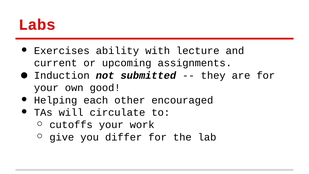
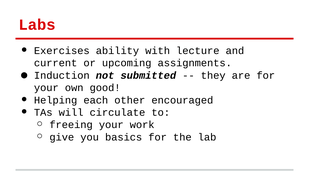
cutoffs: cutoffs -> freeing
differ: differ -> basics
